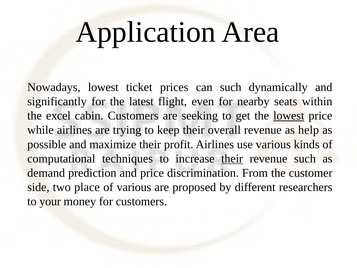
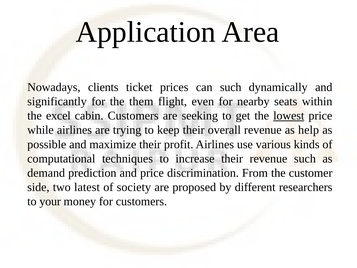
Nowadays lowest: lowest -> clients
latest: latest -> them
their at (232, 158) underline: present -> none
place: place -> latest
of various: various -> society
